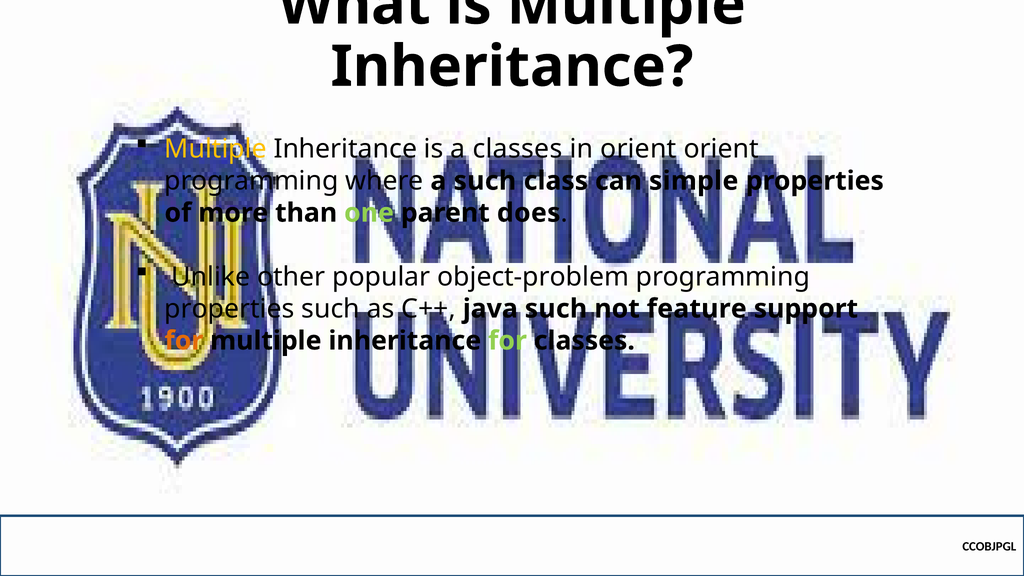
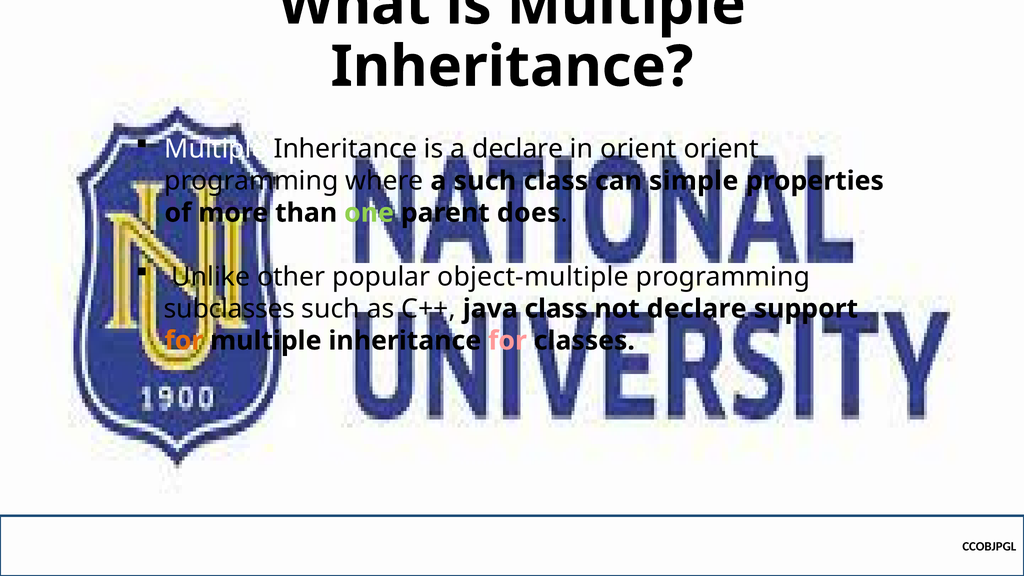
Multiple at (216, 149) colour: yellow -> white
a classes: classes -> declare
object-problem: object-problem -> object-multiple
properties at (229, 309): properties -> subclasses
java such: such -> class
not feature: feature -> declare
for at (507, 341) colour: light green -> pink
